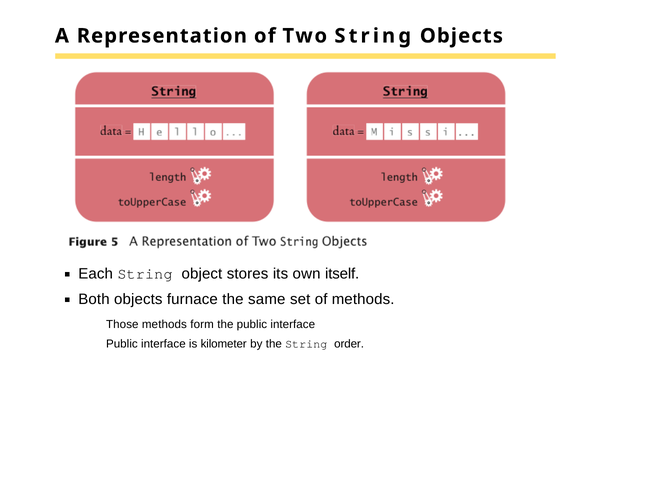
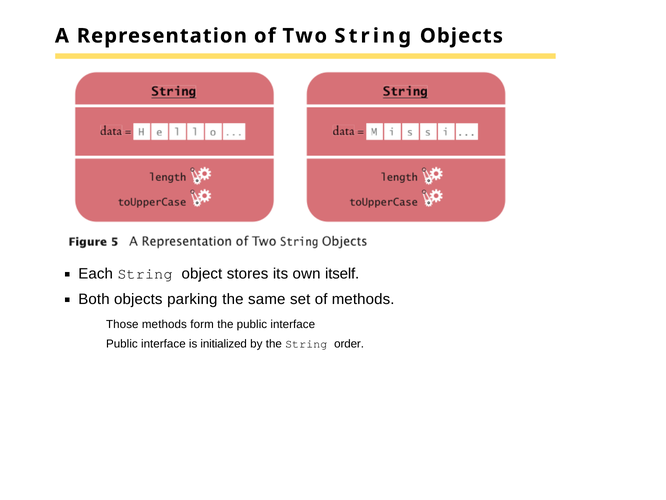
furnace: furnace -> parking
kilometer: kilometer -> initialized
